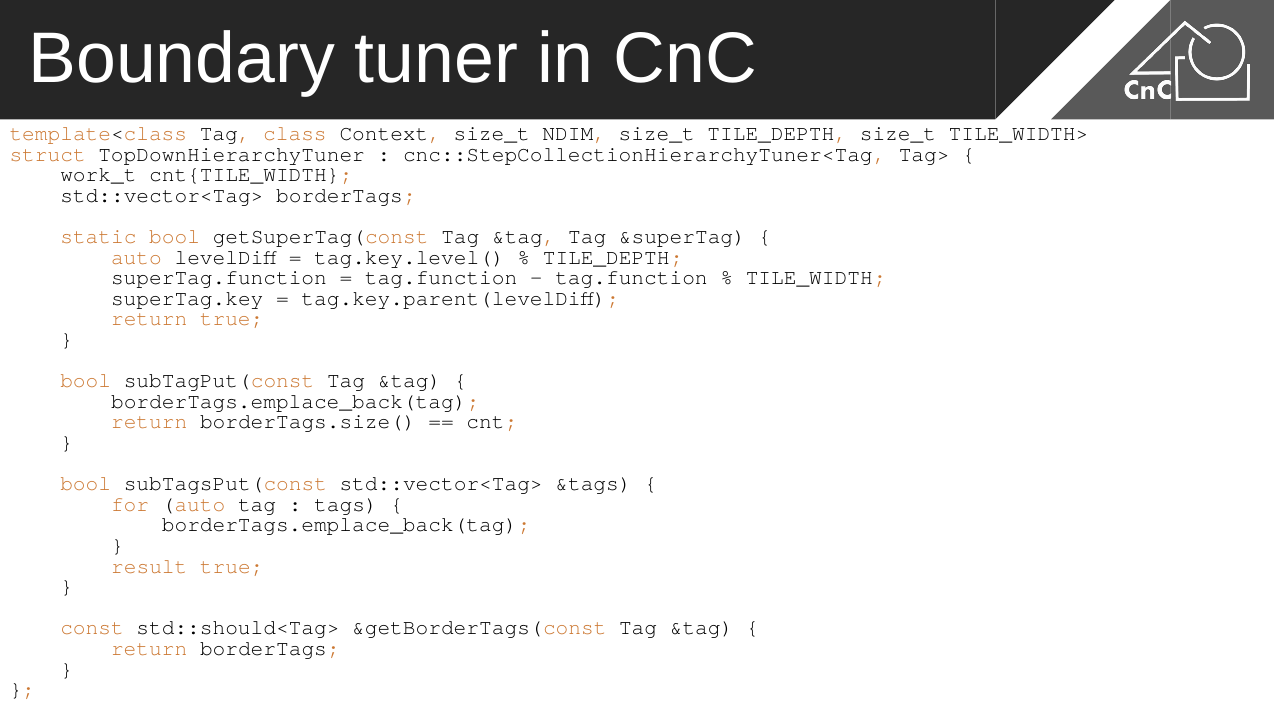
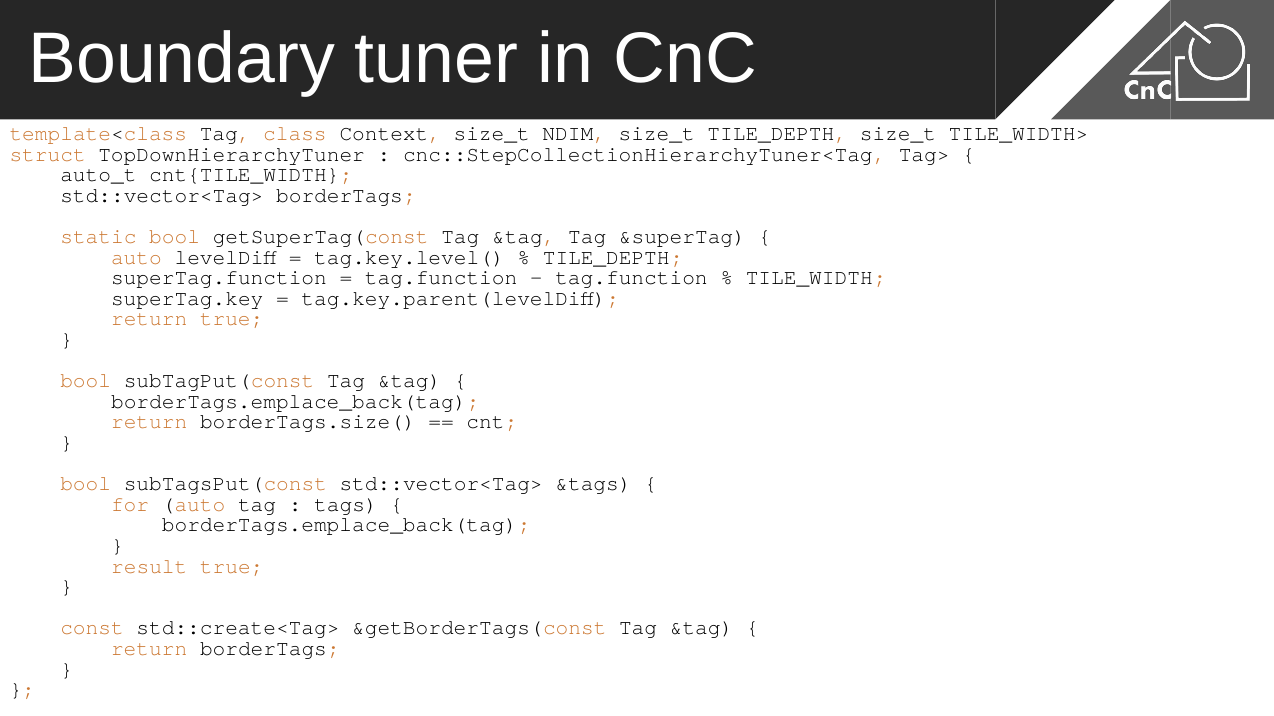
work_t: work_t -> auto_t
std::should<Tag>: std::should<Tag> -> std::create<Tag>
